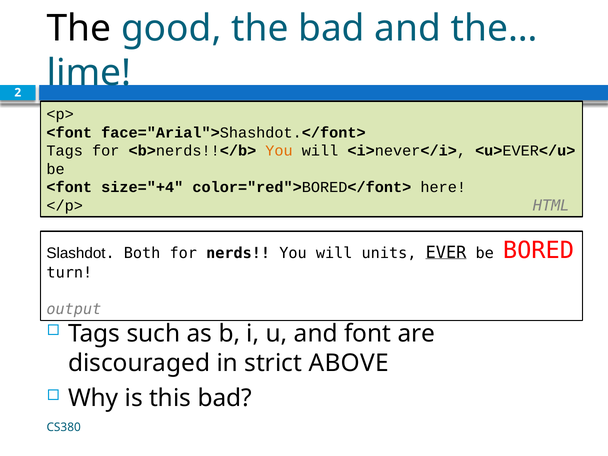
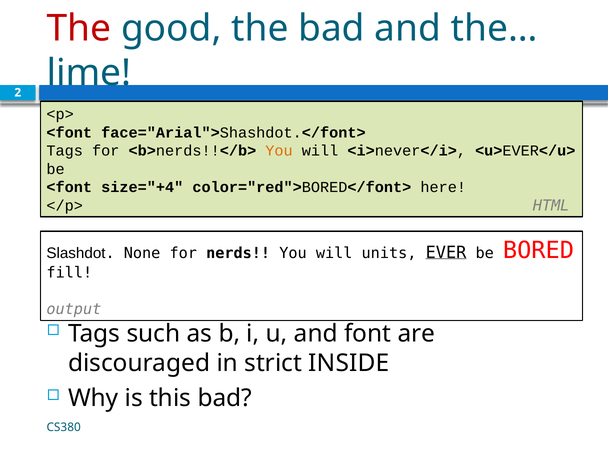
The at (79, 28) colour: black -> red
Both: Both -> None
turn: turn -> fill
ABOVE: ABOVE -> INSIDE
